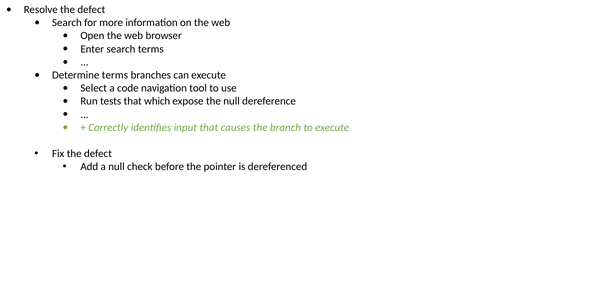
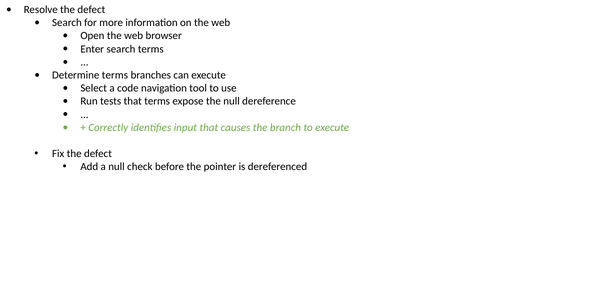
that which: which -> terms
